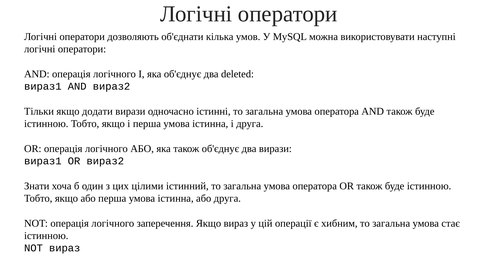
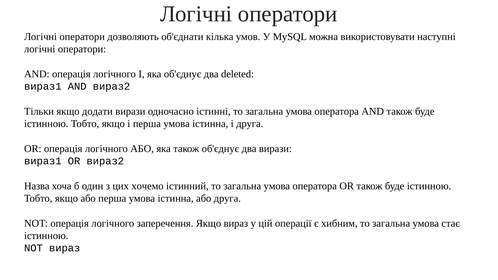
Знати: Знати -> Назва
цілими: цілими -> хочемо
